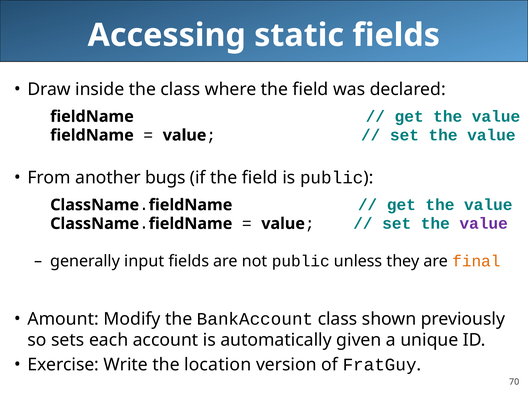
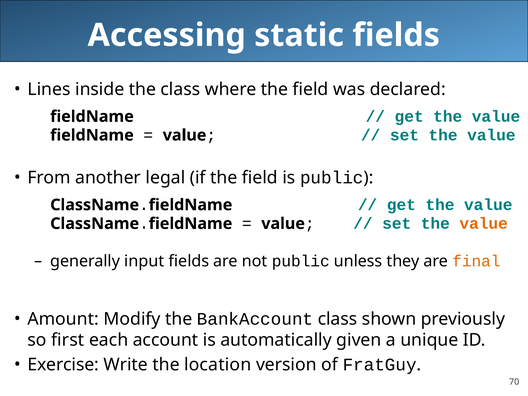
Draw: Draw -> Lines
bugs: bugs -> legal
value at (484, 224) colour: purple -> orange
sets: sets -> first
